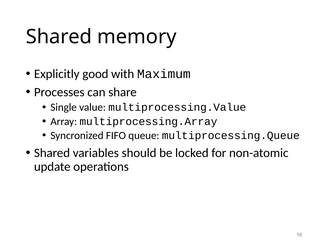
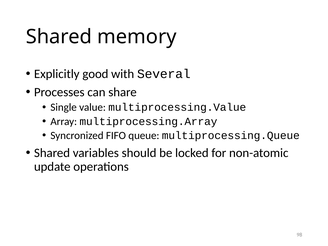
Maximum: Maximum -> Several
